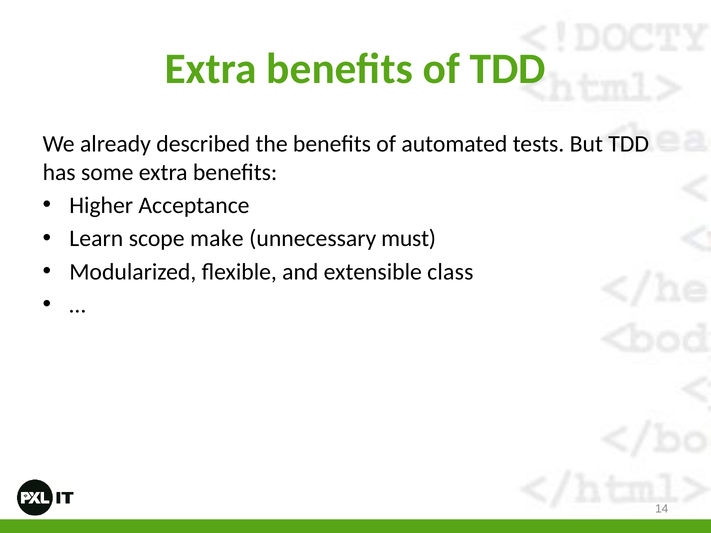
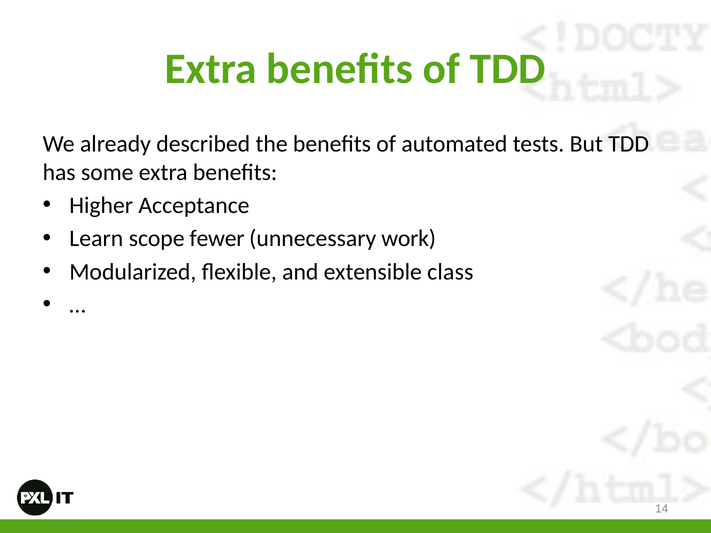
make: make -> fewer
must: must -> work
